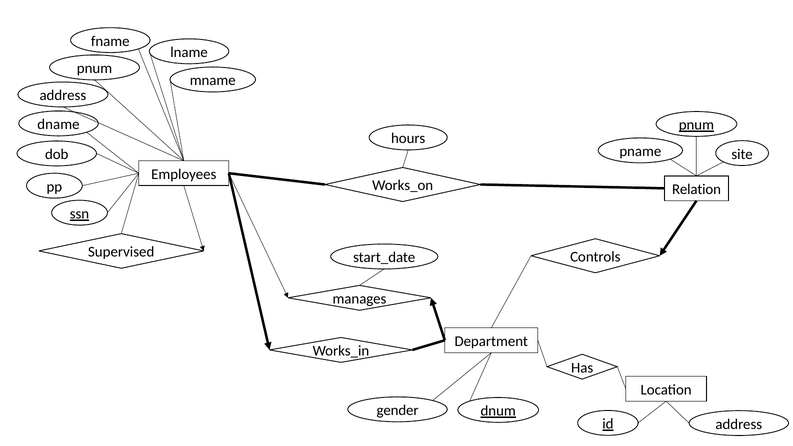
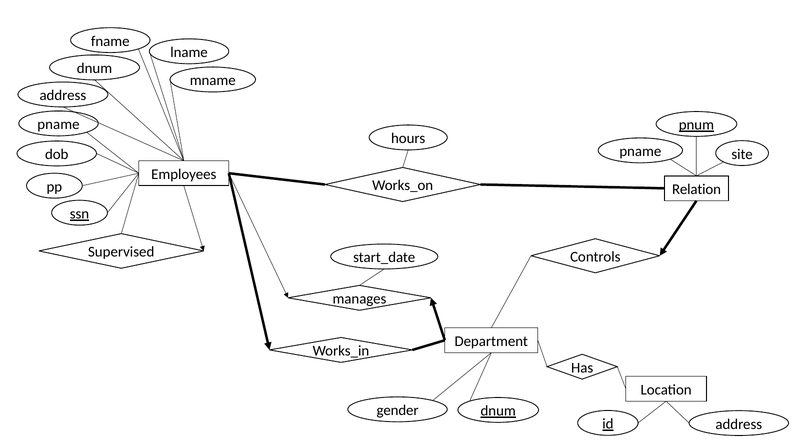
pnum at (94, 68): pnum -> dnum
dname at (58, 124): dname -> pname
